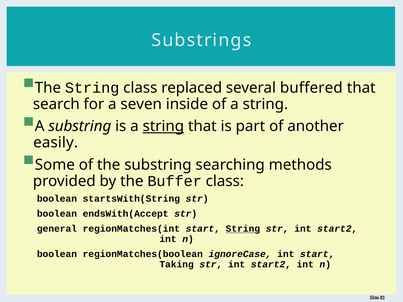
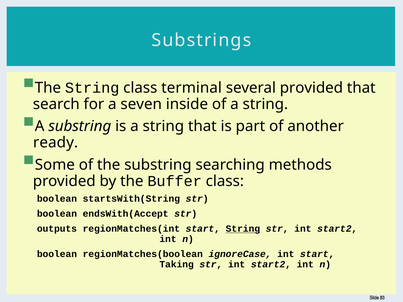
replaced: replaced -> terminal
several buffered: buffered -> provided
string at (163, 126) underline: present -> none
easily: easily -> ready
general: general -> outputs
